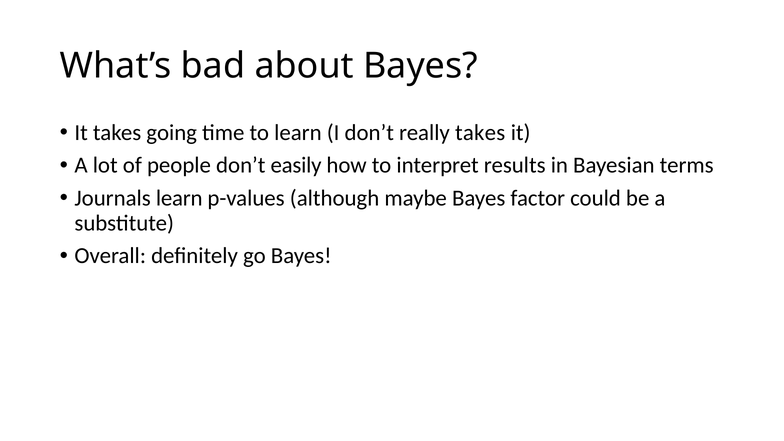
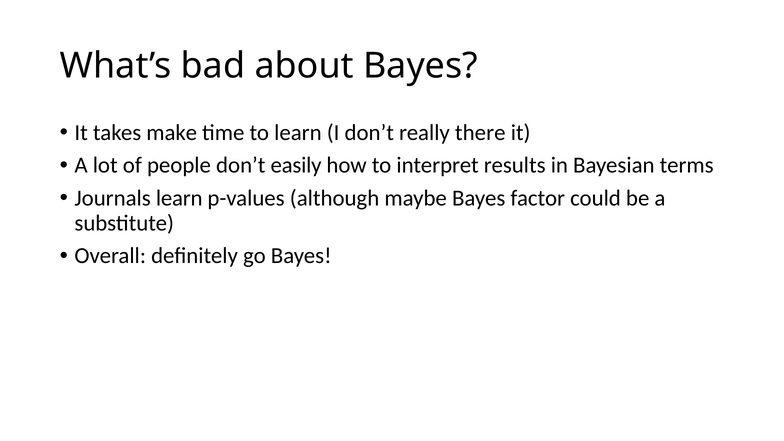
going: going -> make
really takes: takes -> there
